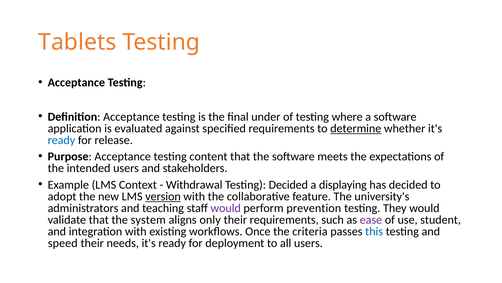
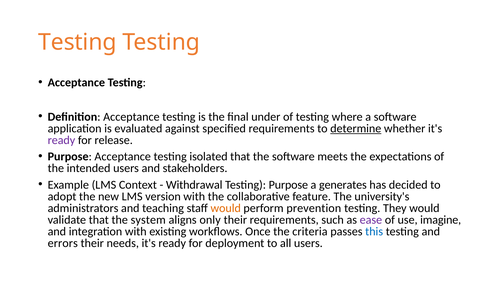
Tablets at (77, 42): Tablets -> Testing
ready at (61, 140) colour: blue -> purple
content: content -> isolated
Testing Decided: Decided -> Purpose
displaying: displaying -> generates
version underline: present -> none
would at (226, 208) colour: purple -> orange
student: student -> imagine
speed: speed -> errors
